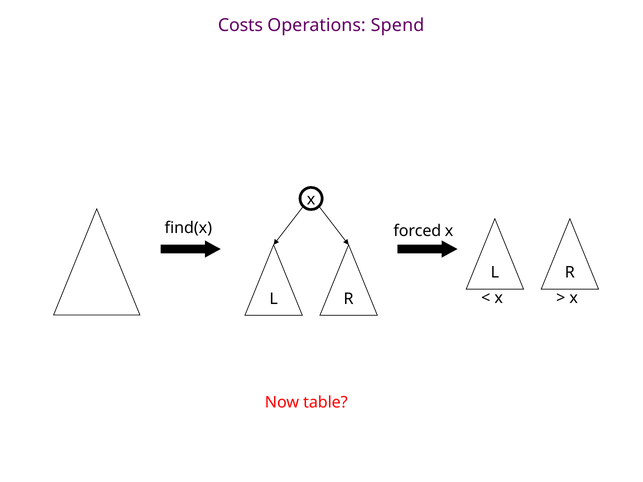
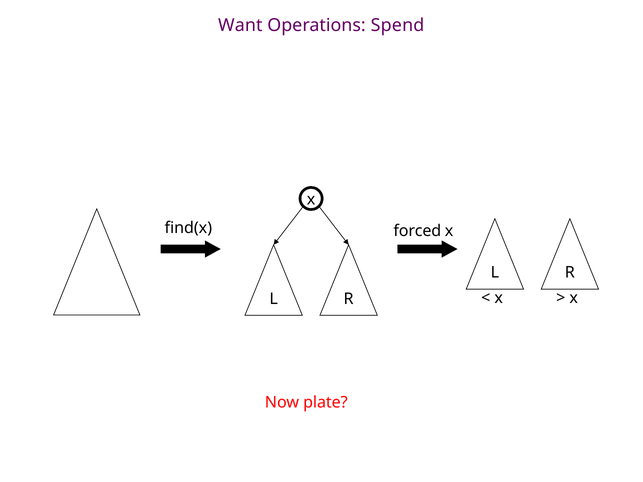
Costs: Costs -> Want
table: table -> plate
